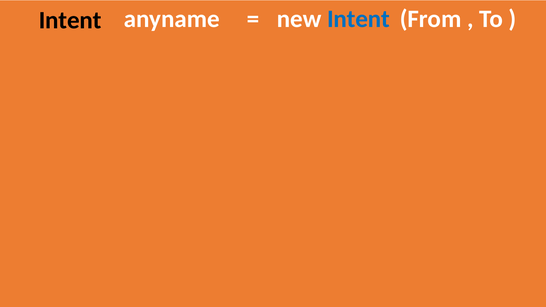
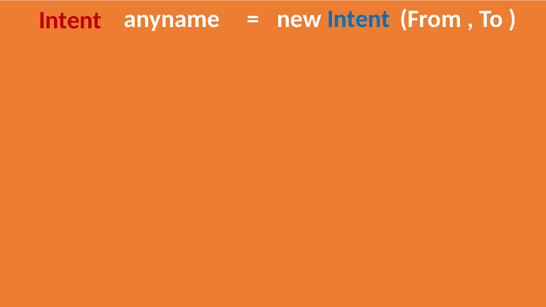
Intent at (70, 20) colour: black -> red
